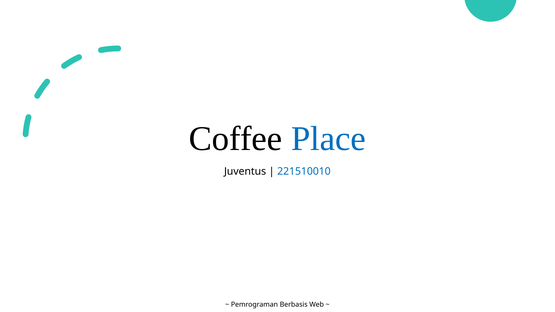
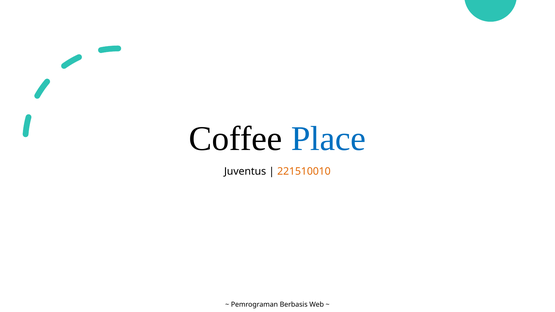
221510010 colour: blue -> orange
